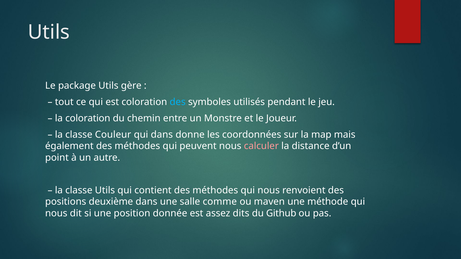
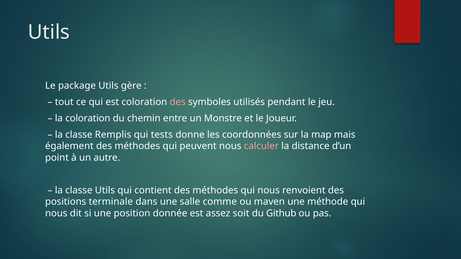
des at (178, 102) colour: light blue -> pink
Couleur: Couleur -> Remplis
qui dans: dans -> tests
deuxième: deuxième -> terminale
dits: dits -> soit
